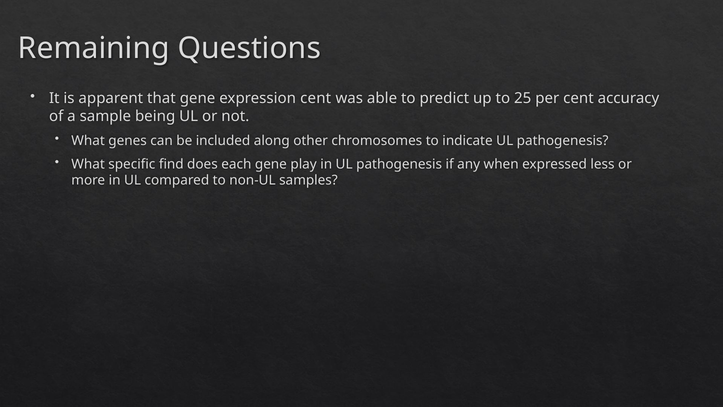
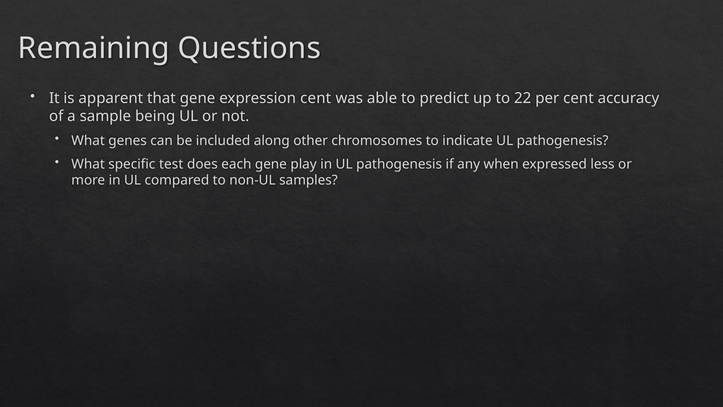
25: 25 -> 22
find: find -> test
